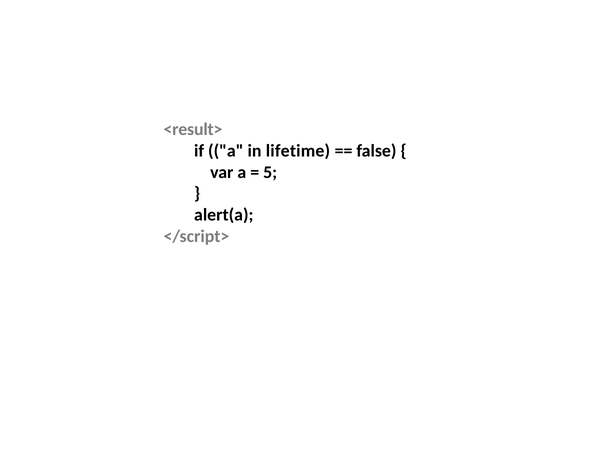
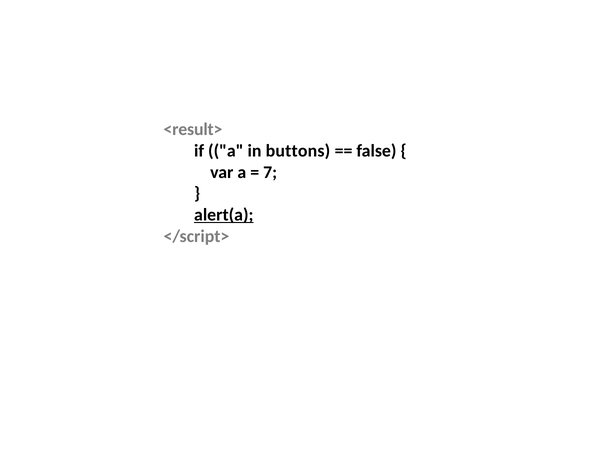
lifetime: lifetime -> buttons
5: 5 -> 7
alert(a underline: none -> present
